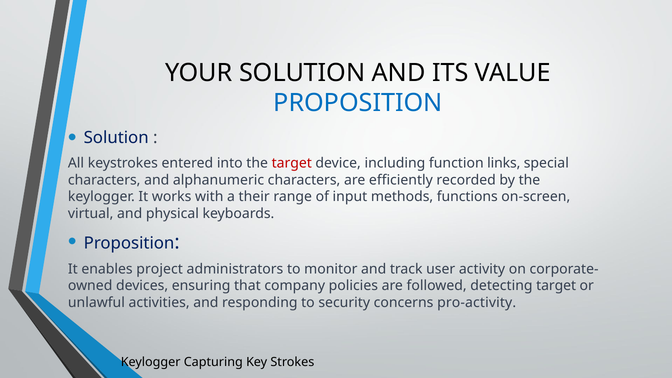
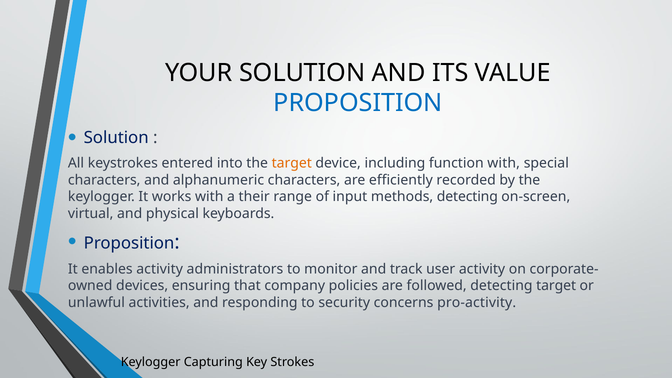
target at (292, 163) colour: red -> orange
function links: links -> with
methods functions: functions -> detecting
enables project: project -> activity
